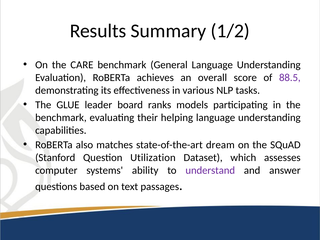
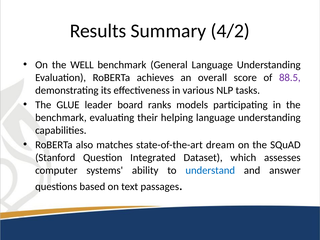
1/2: 1/2 -> 4/2
CARE: CARE -> WELL
Utilization: Utilization -> Integrated
understand colour: purple -> blue
